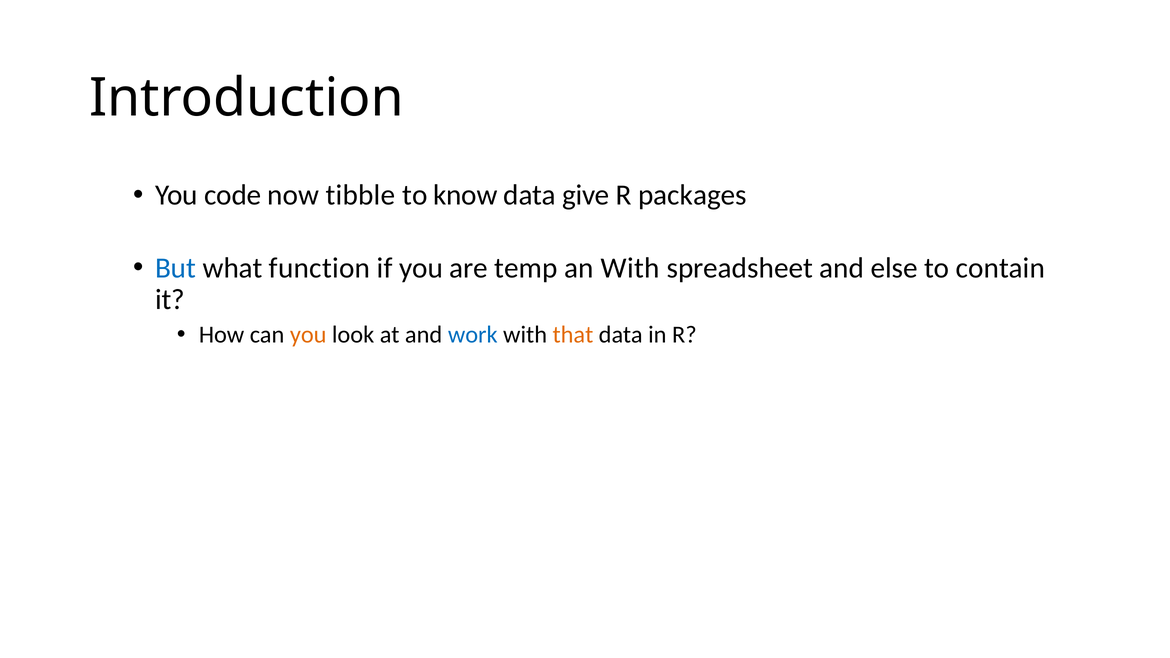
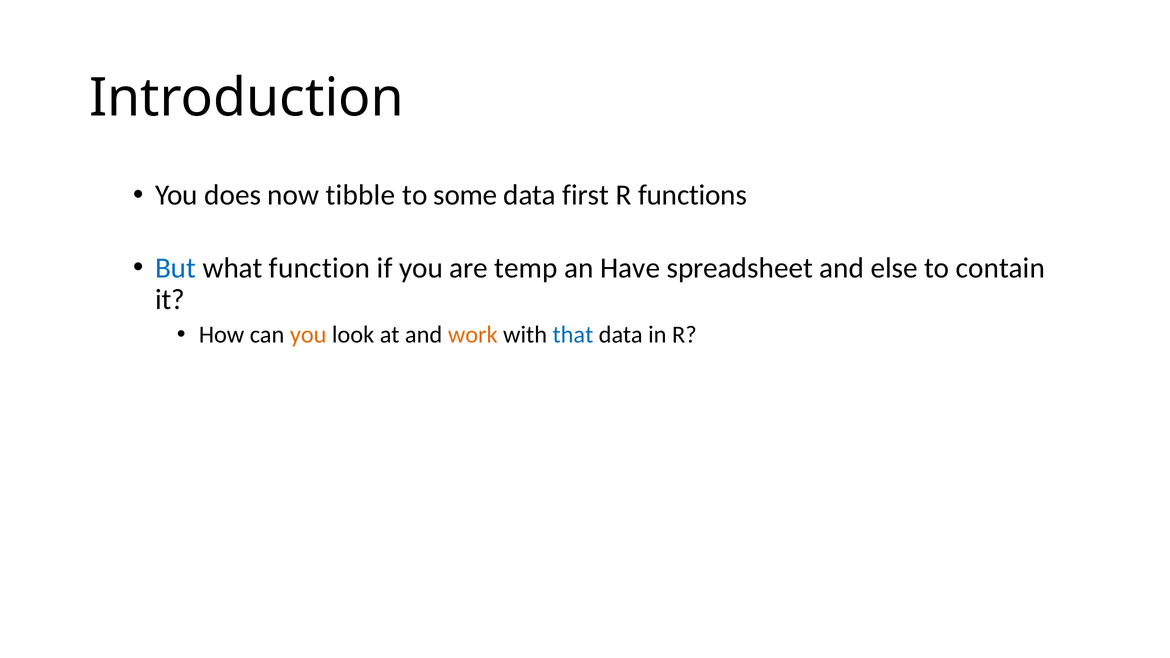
code: code -> does
know: know -> some
give: give -> first
packages: packages -> functions
an With: With -> Have
work colour: blue -> orange
that colour: orange -> blue
